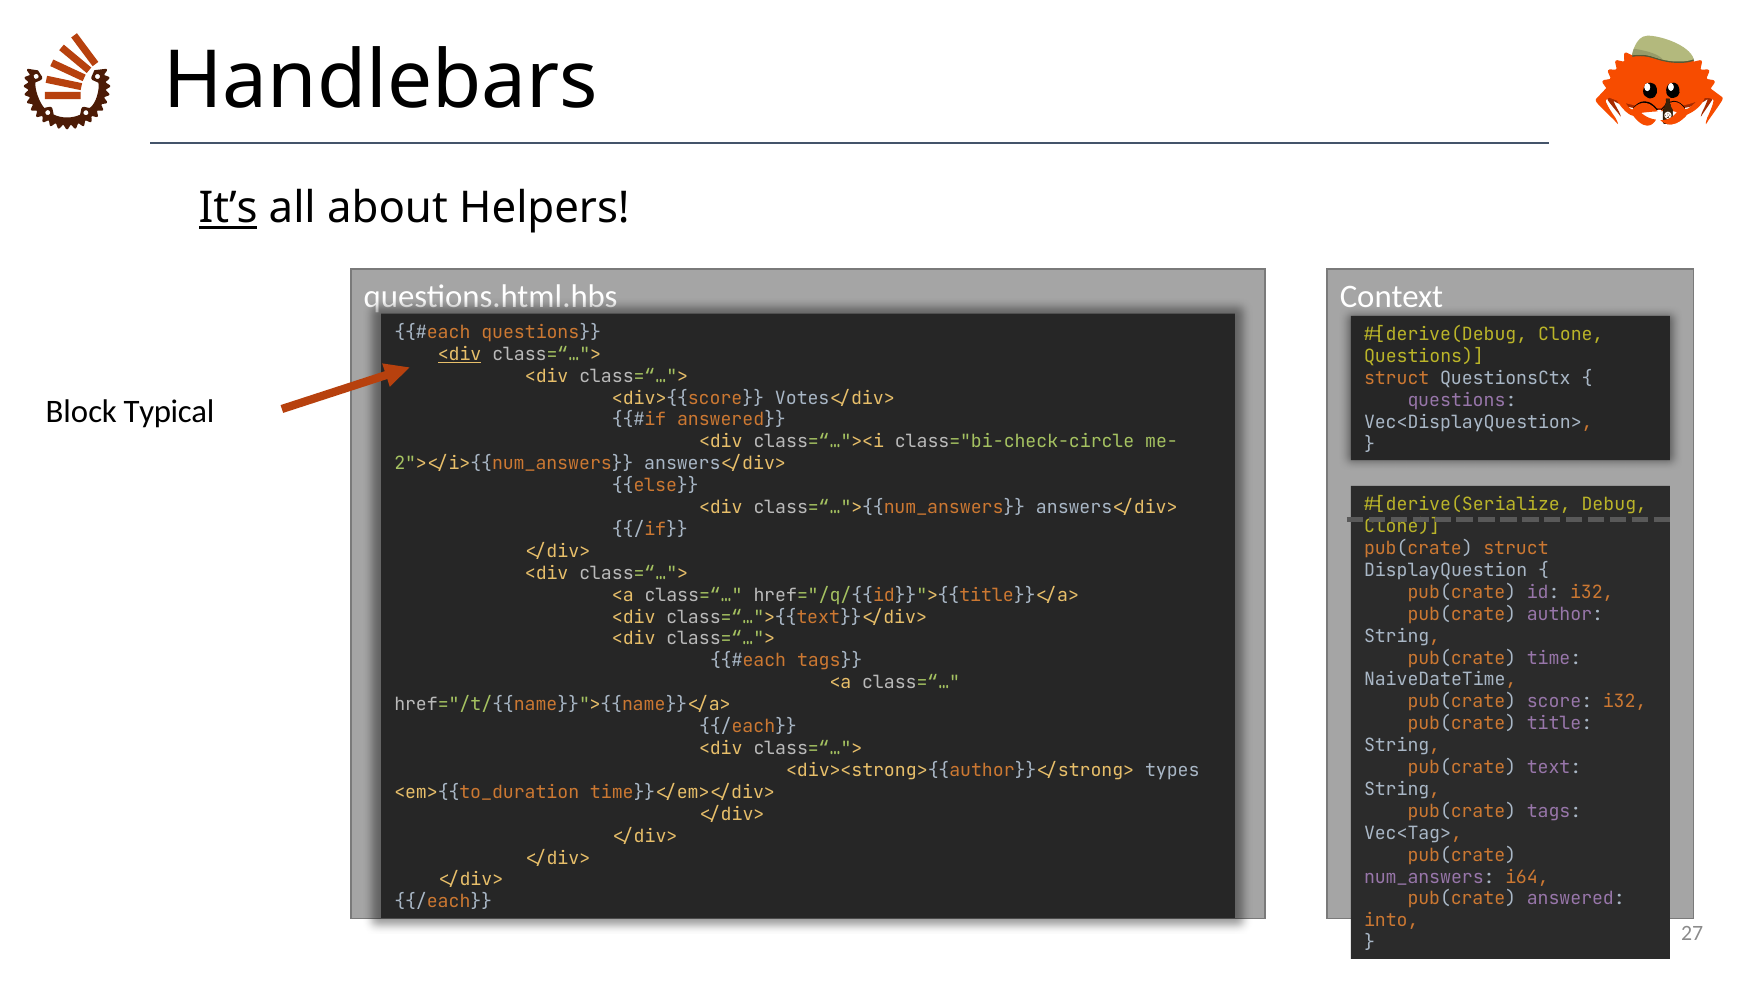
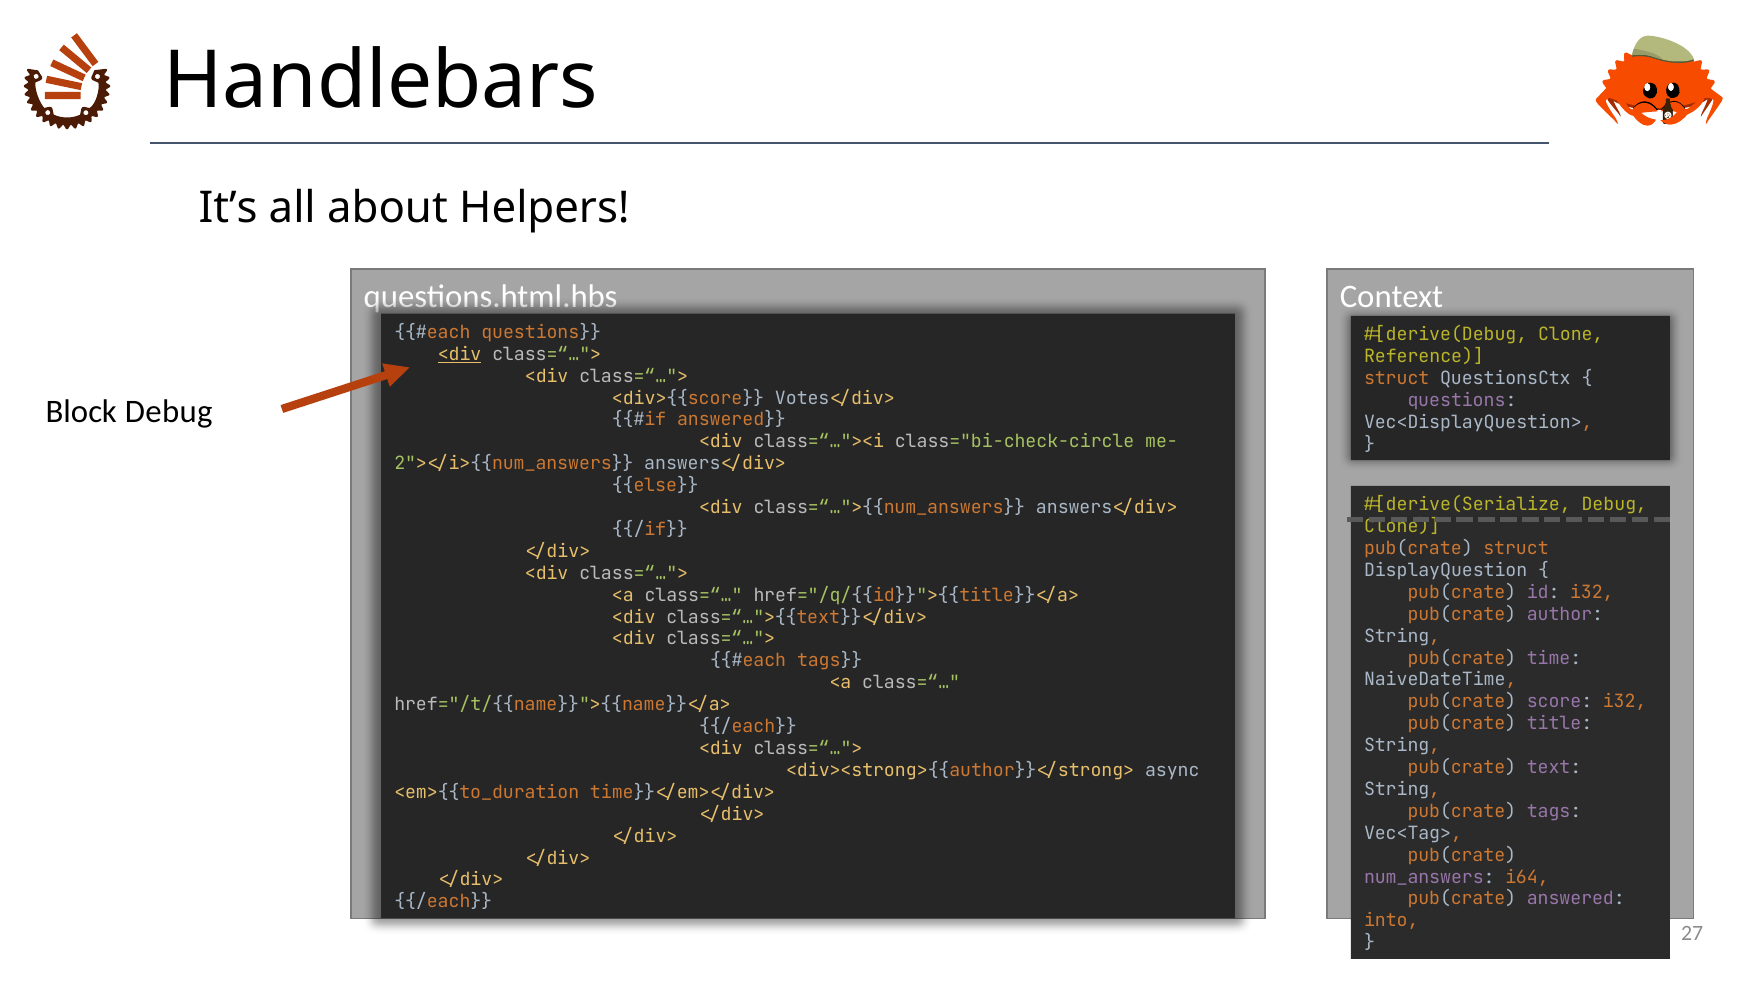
It’s underline: present -> none
Questions at (1424, 356): Questions -> Reference
Block Typical: Typical -> Debug
types: types -> async
